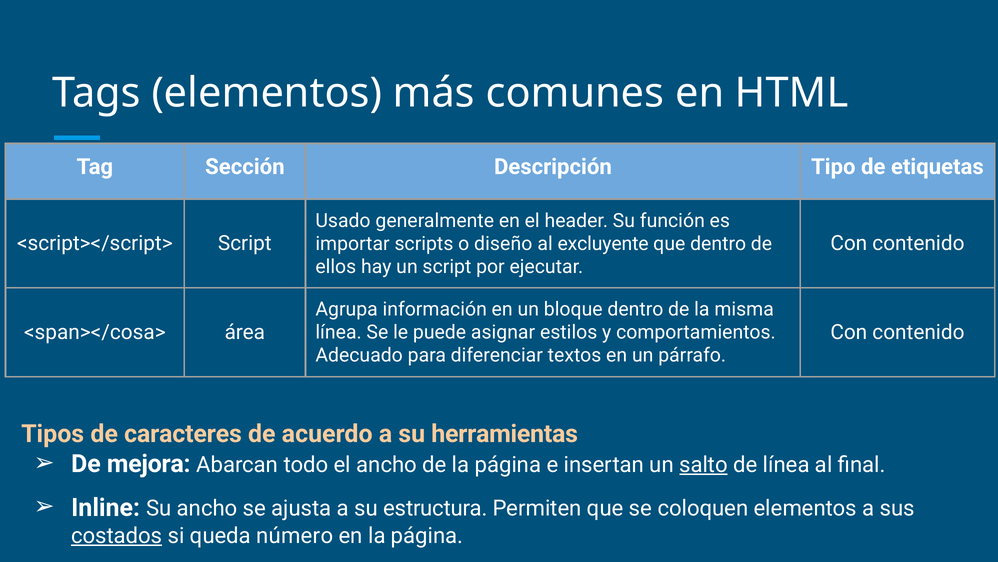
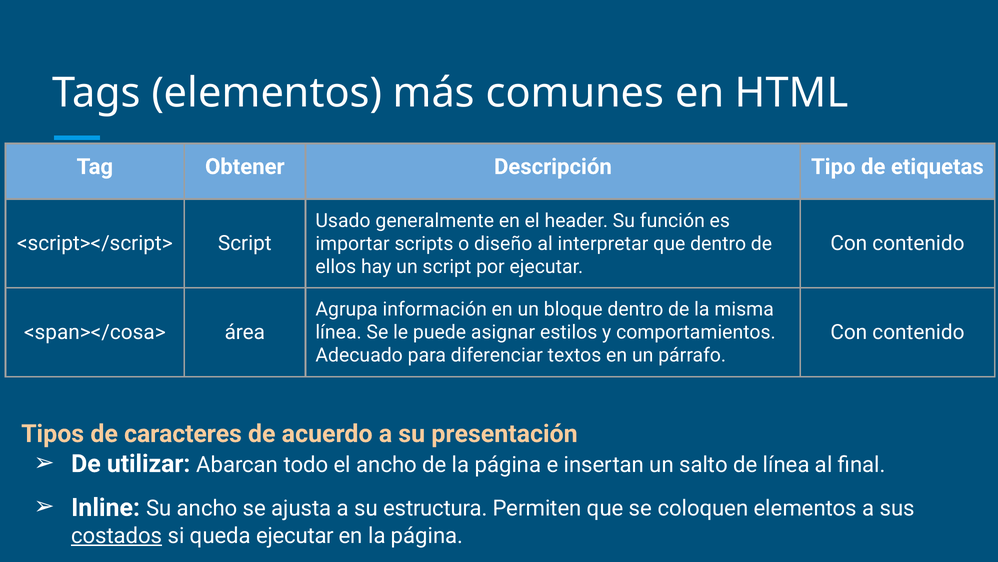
Sección: Sección -> Obtener
excluyente: excluyente -> interpretar
herramientas: herramientas -> presentación
mejora: mejora -> utilizar
salto underline: present -> none
queda número: número -> ejecutar
